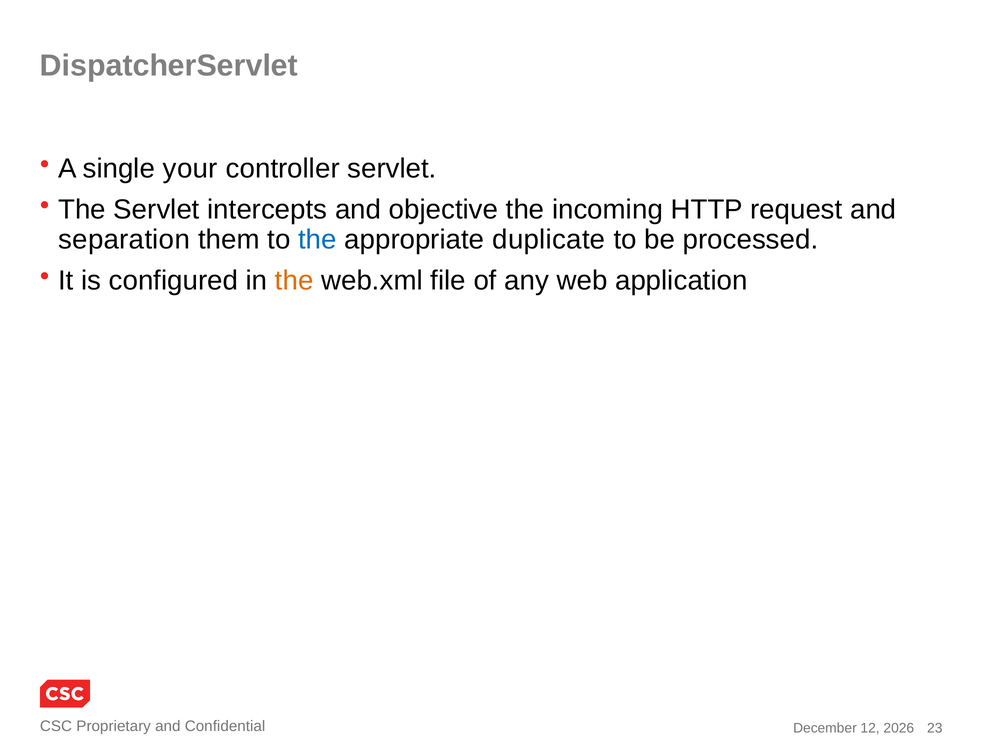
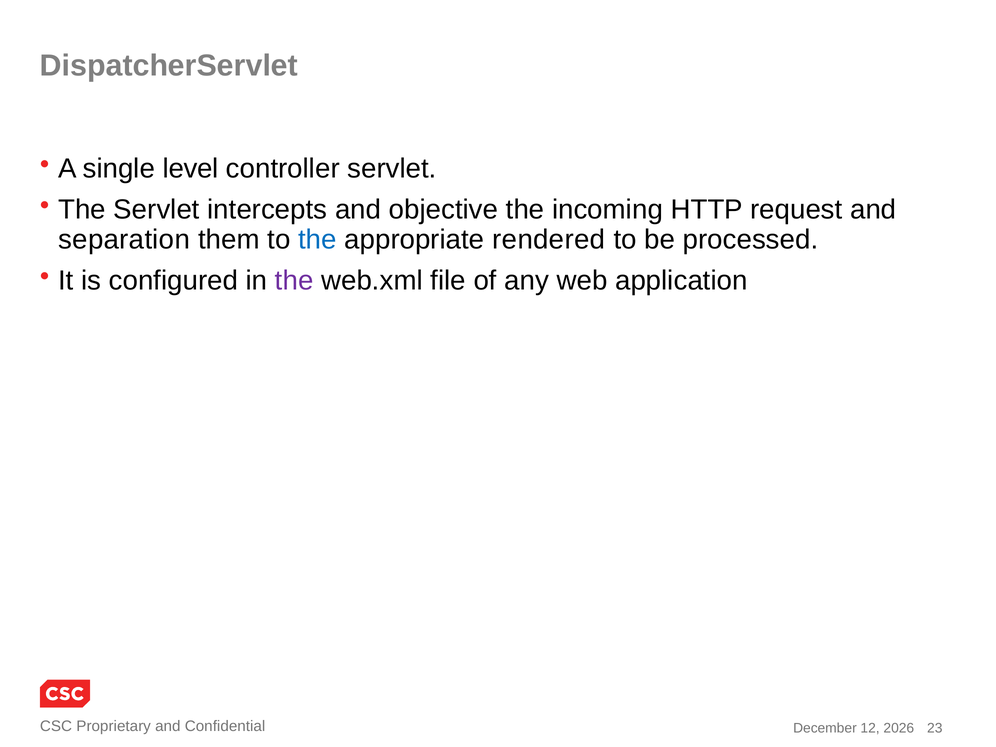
your: your -> level
duplicate: duplicate -> rendered
the at (294, 280) colour: orange -> purple
